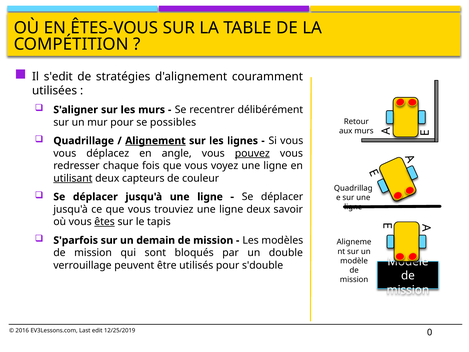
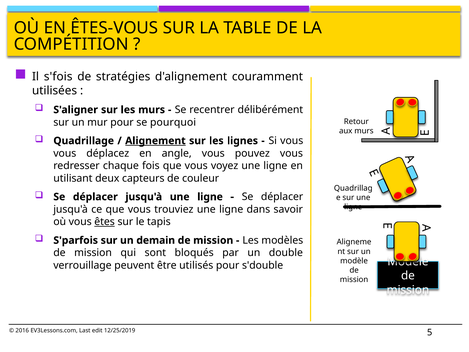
s'edit: s'edit -> s'fois
possibles: possibles -> pourquoi
pouvez underline: present -> none
utilisant underline: present -> none
ligne deux: deux -> dans
0: 0 -> 5
